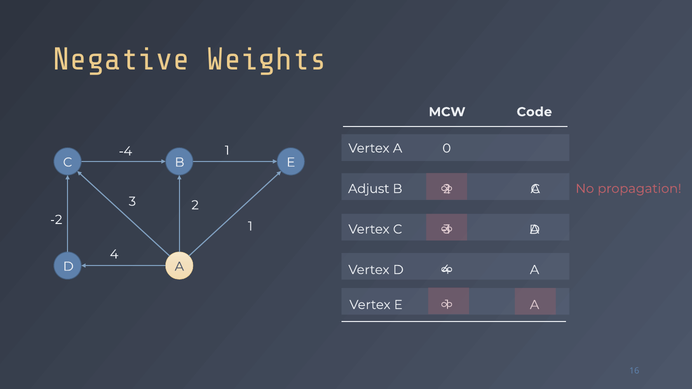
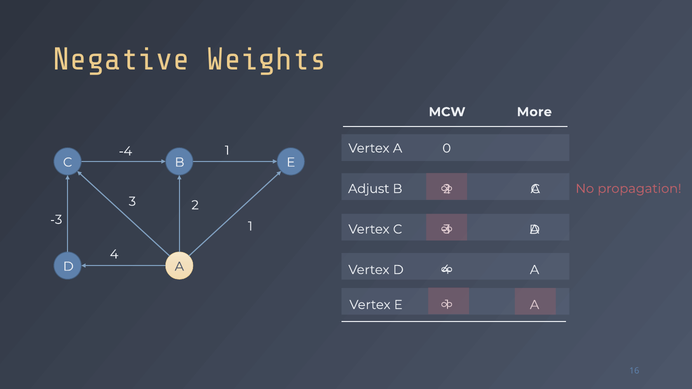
Code: Code -> More
-2: -2 -> -3
